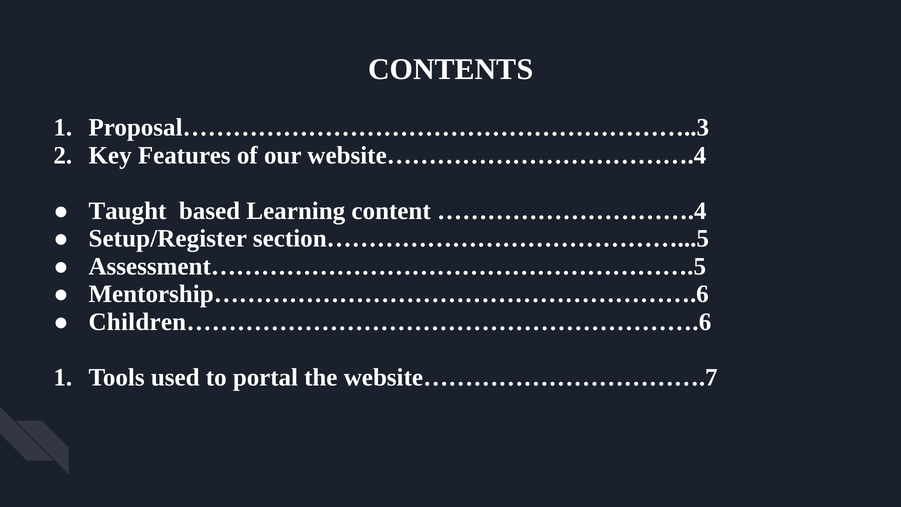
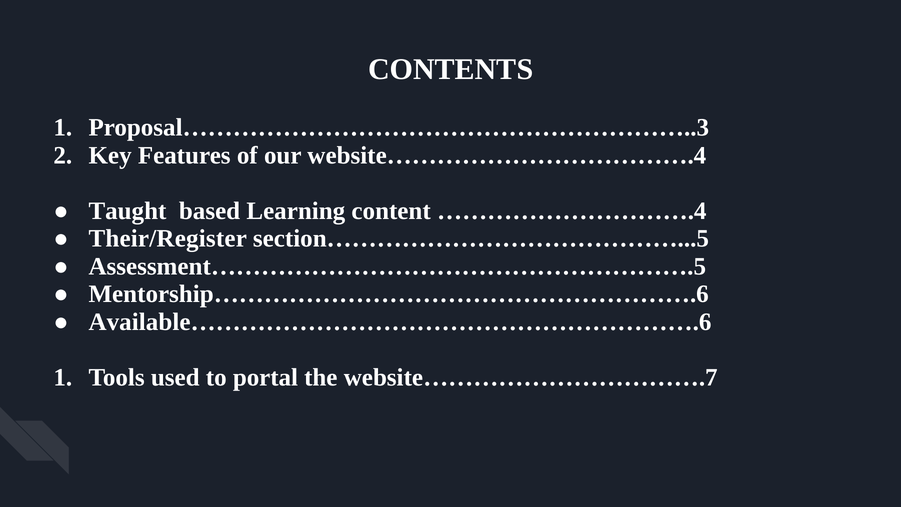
Setup/Register: Setup/Register -> Their/Register
Children…………………………………………………….6: Children…………………………………………………….6 -> Available…………………………………………………….6
